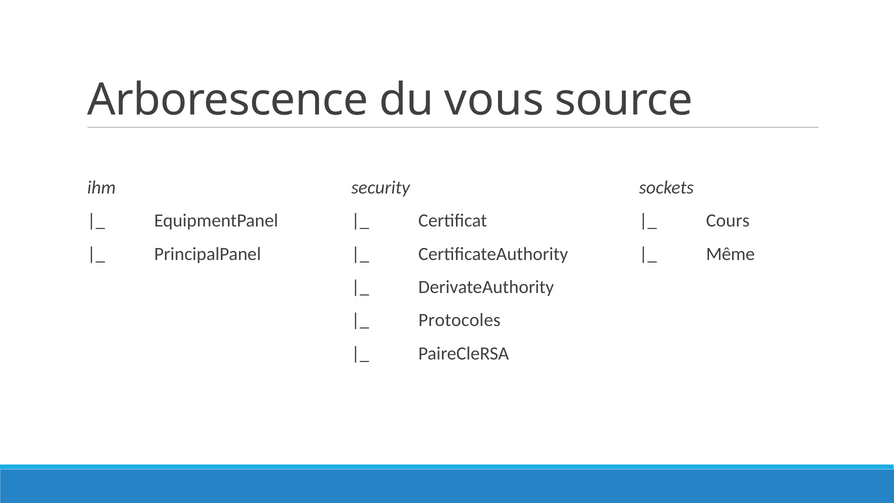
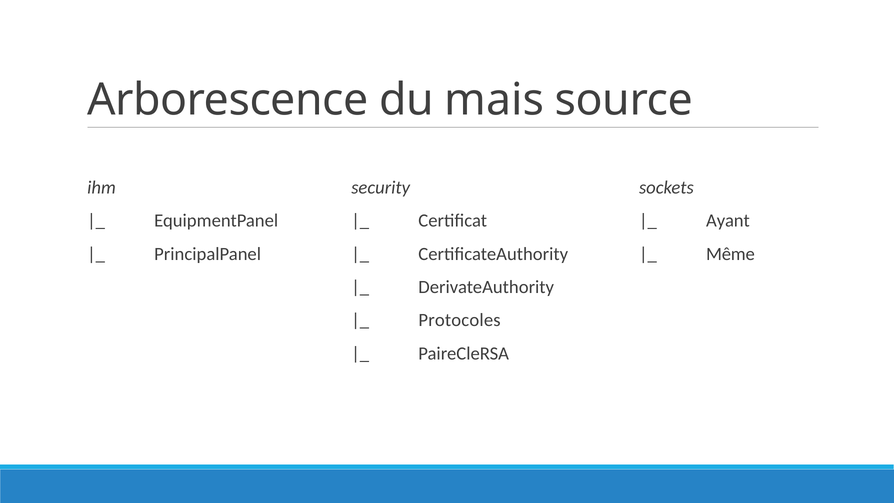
vous: vous -> mais
Cours: Cours -> Ayant
